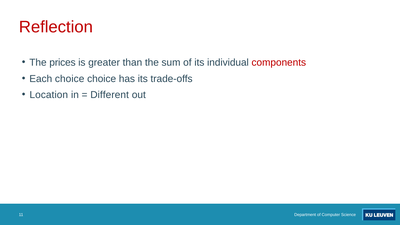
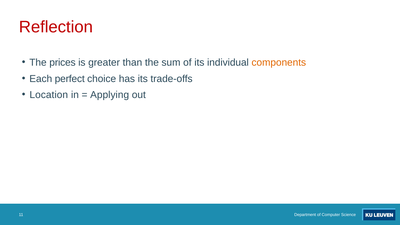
components colour: red -> orange
Each choice: choice -> perfect
Different: Different -> Applying
